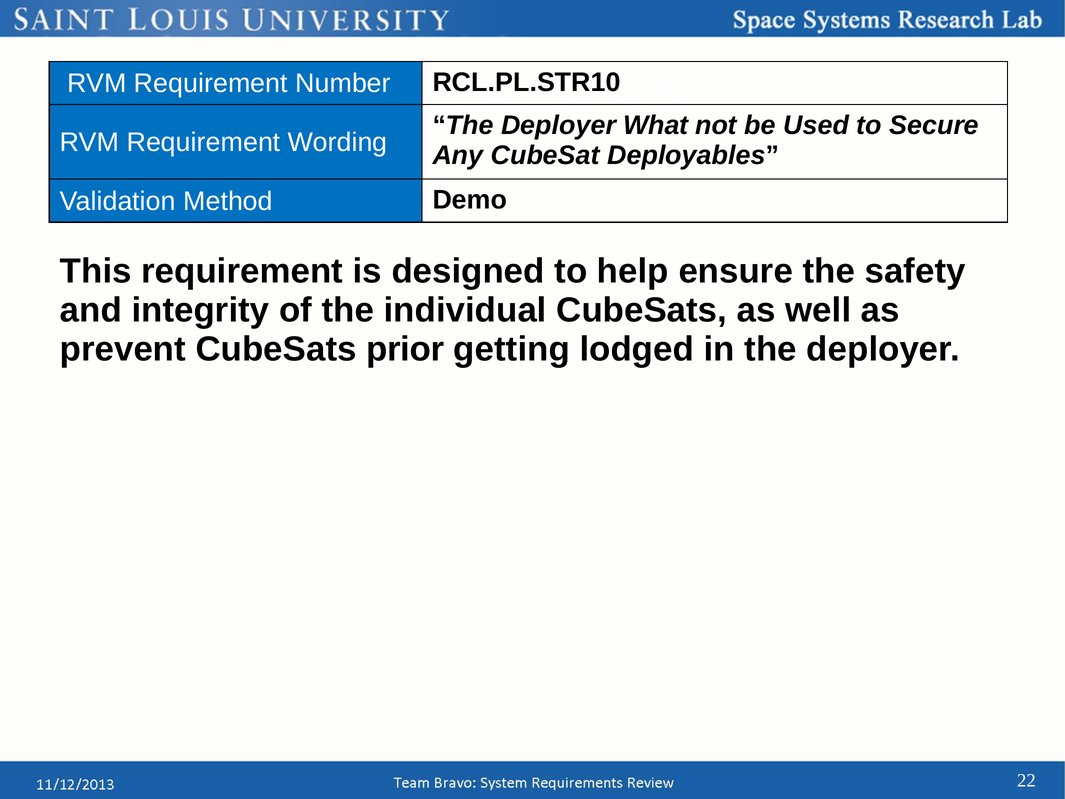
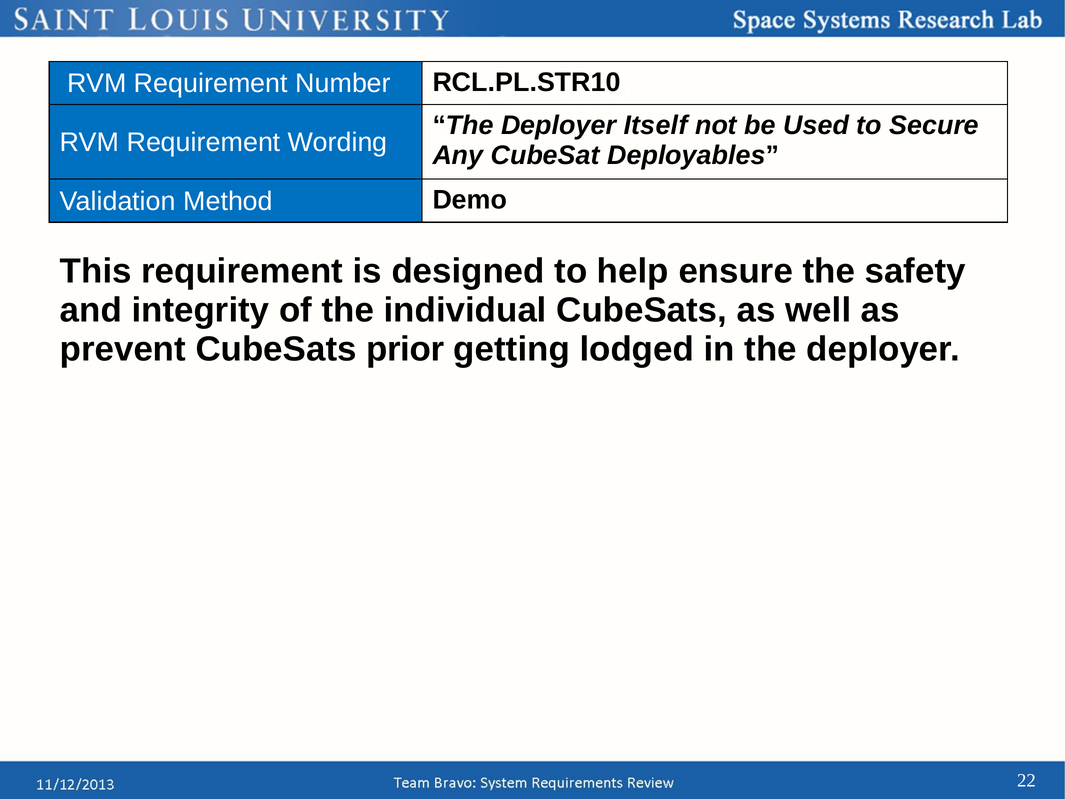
What: What -> Itself
